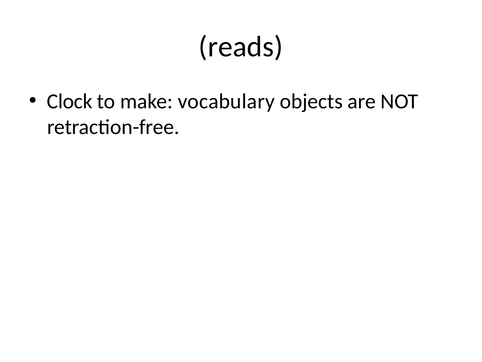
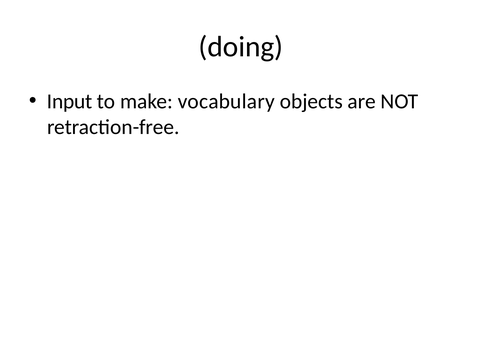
reads: reads -> doing
Clock: Clock -> Input
